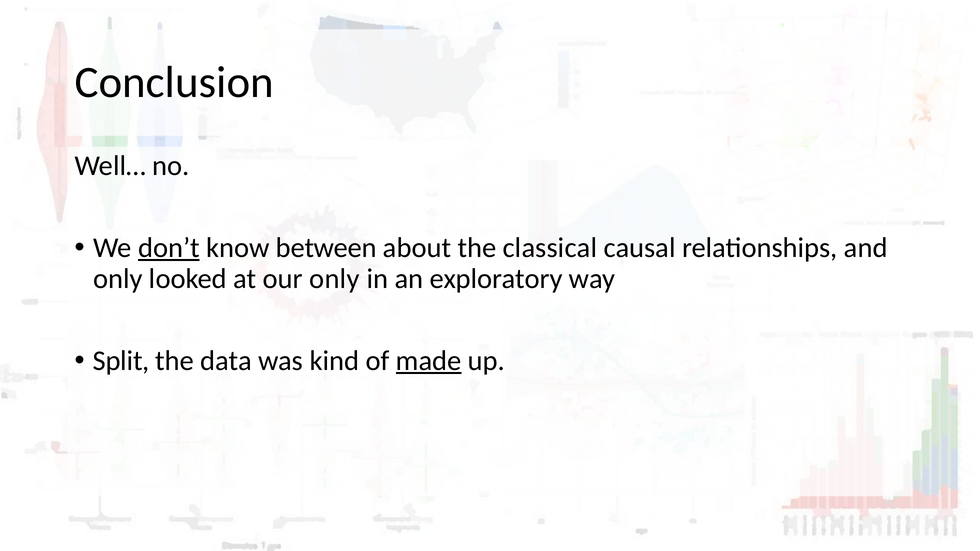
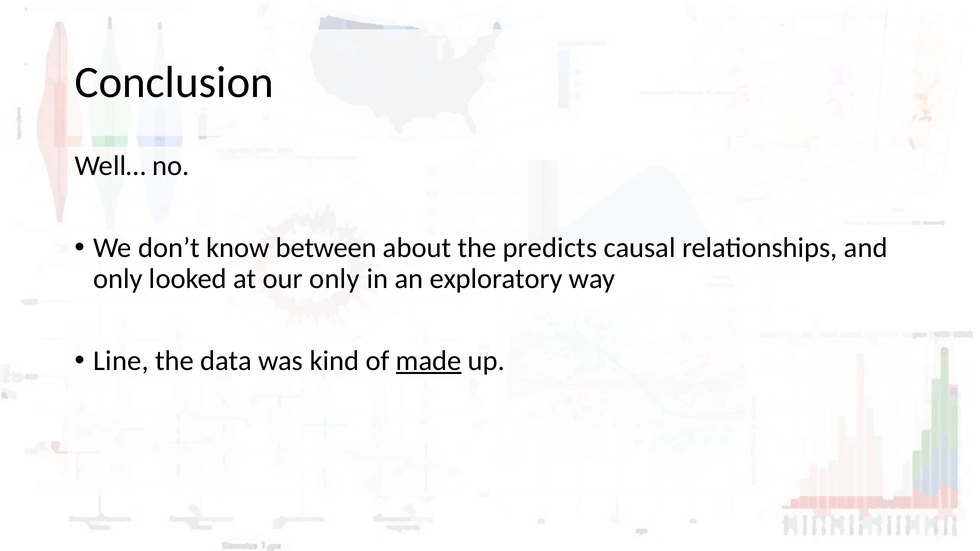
don’t underline: present -> none
classical: classical -> predicts
Split: Split -> Line
